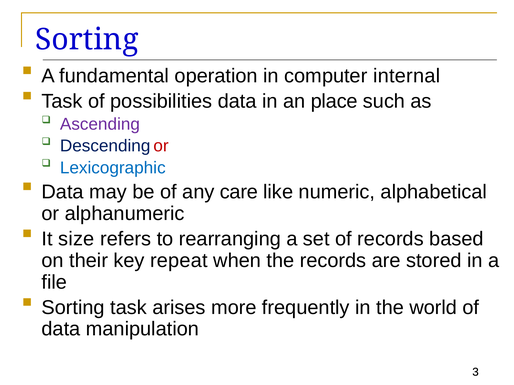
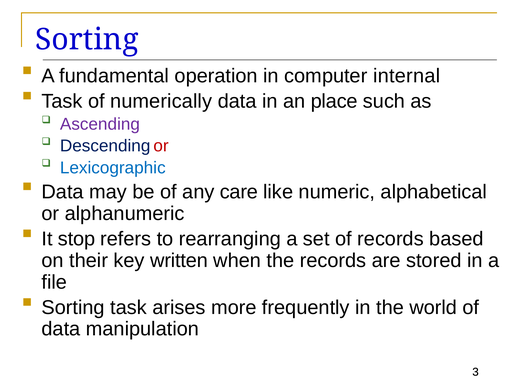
possibilities: possibilities -> numerically
size: size -> stop
repeat: repeat -> written
